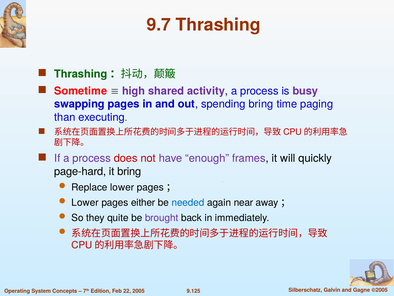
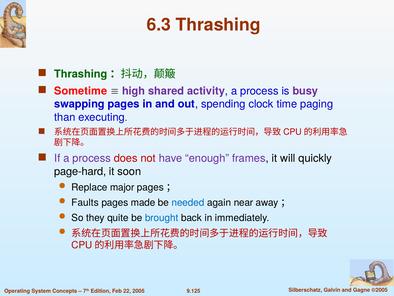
9.7: 9.7 -> 6.3
spending bring: bring -> clock
it bring: bring -> soon
Replace lower: lower -> major
Lower at (85, 202): Lower -> Faults
either: either -> made
brought colour: purple -> blue
